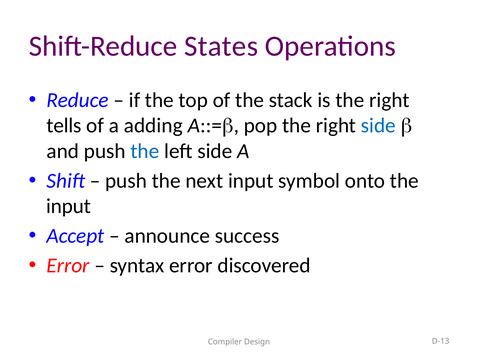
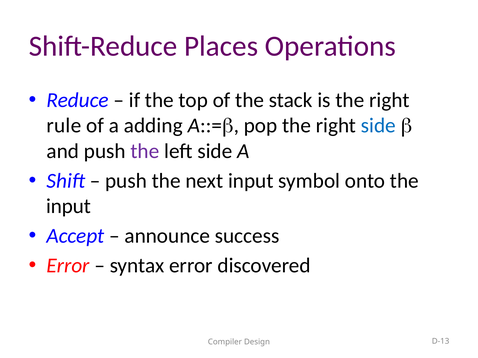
States: States -> Places
tells: tells -> rule
the at (145, 151) colour: blue -> purple
